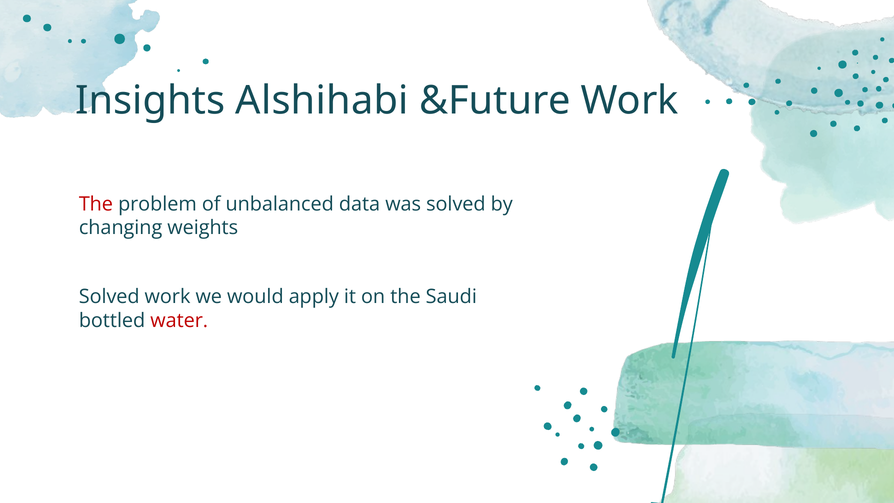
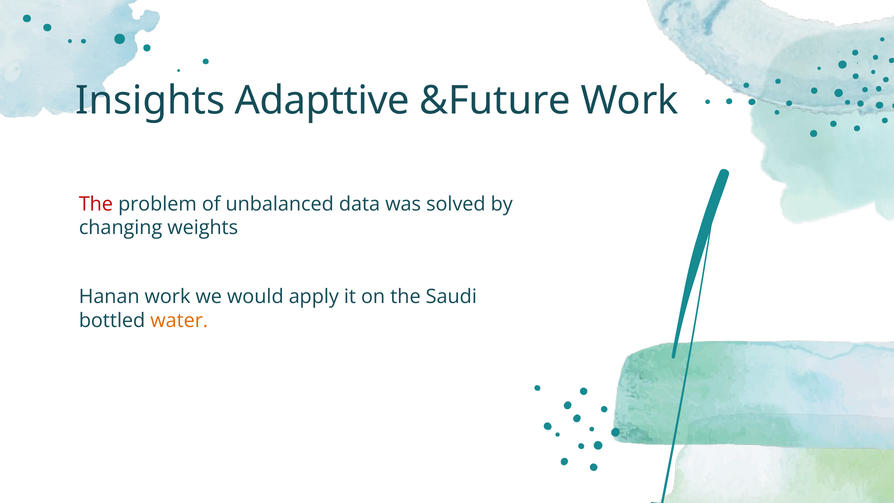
Alshihabi: Alshihabi -> Adapttive
Solved at (109, 297): Solved -> Hanan
water colour: red -> orange
